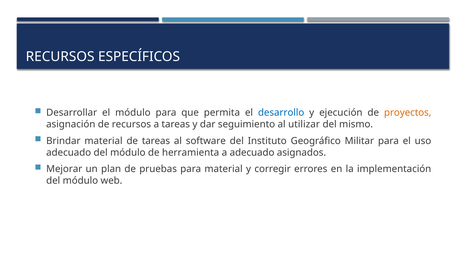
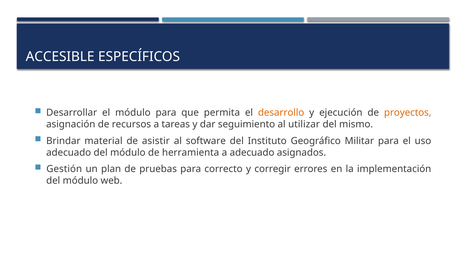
RECURSOS at (60, 57): RECURSOS -> ACCESIBLE
desarrollo colour: blue -> orange
de tareas: tareas -> asistir
Mejorar: Mejorar -> Gestión
para material: material -> correcto
